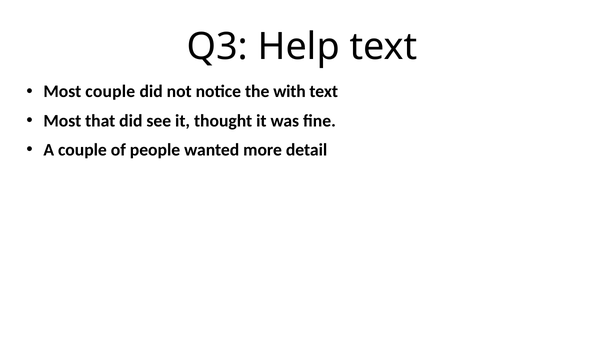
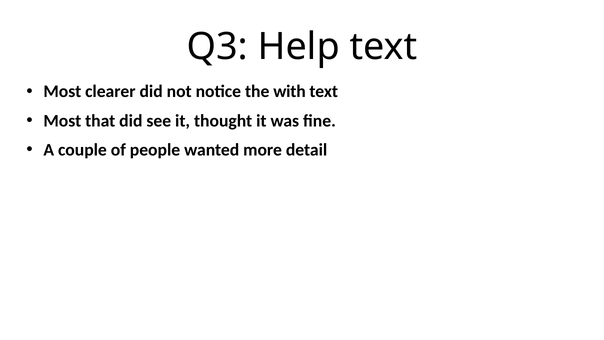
Most couple: couple -> clearer
